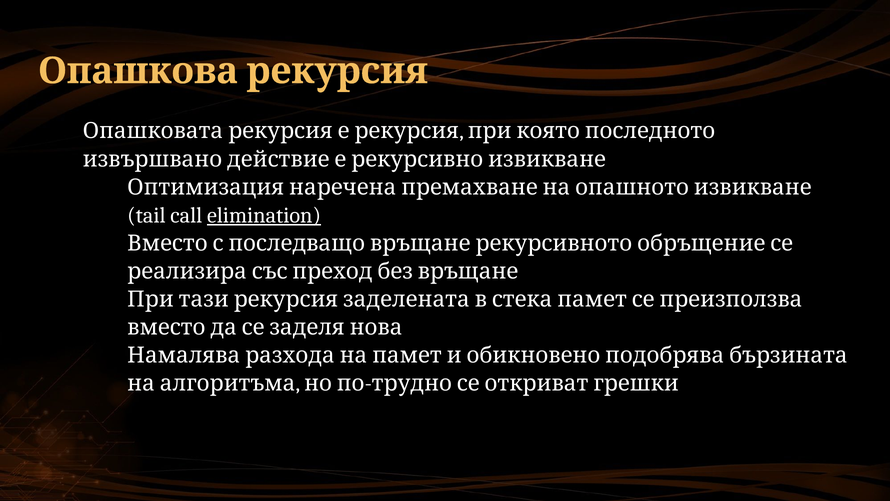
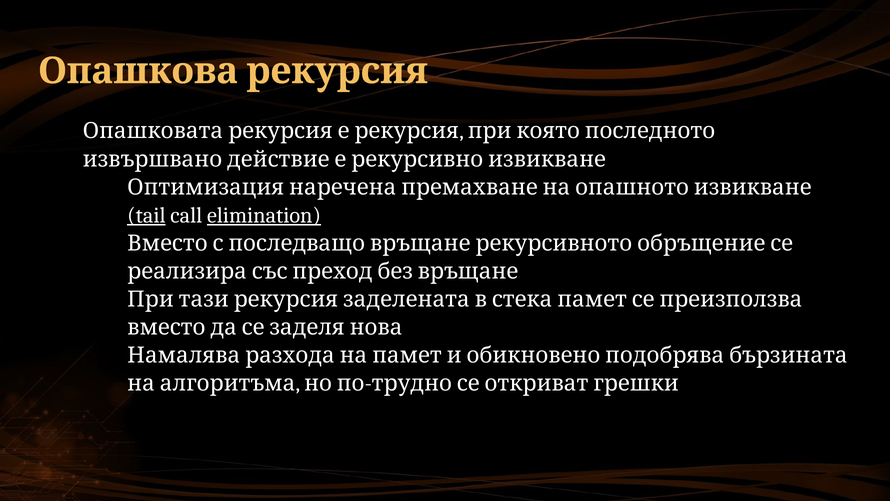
tail underline: none -> present
